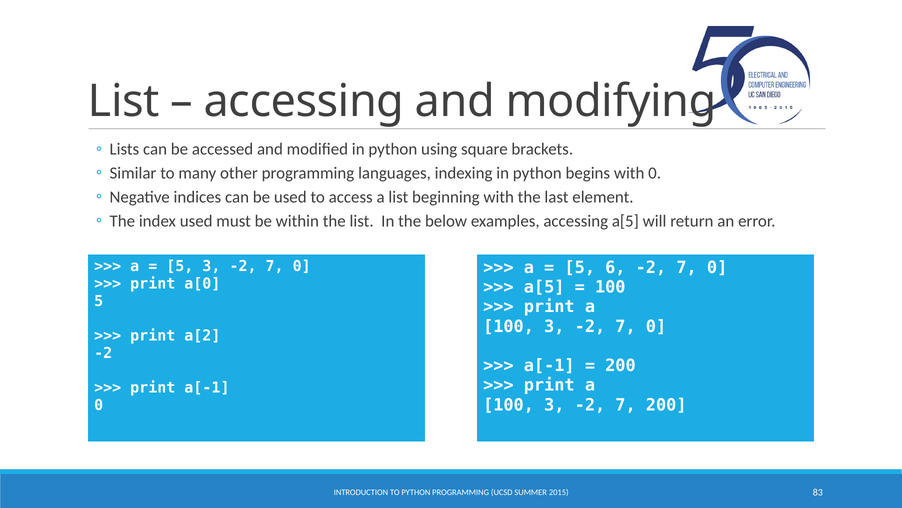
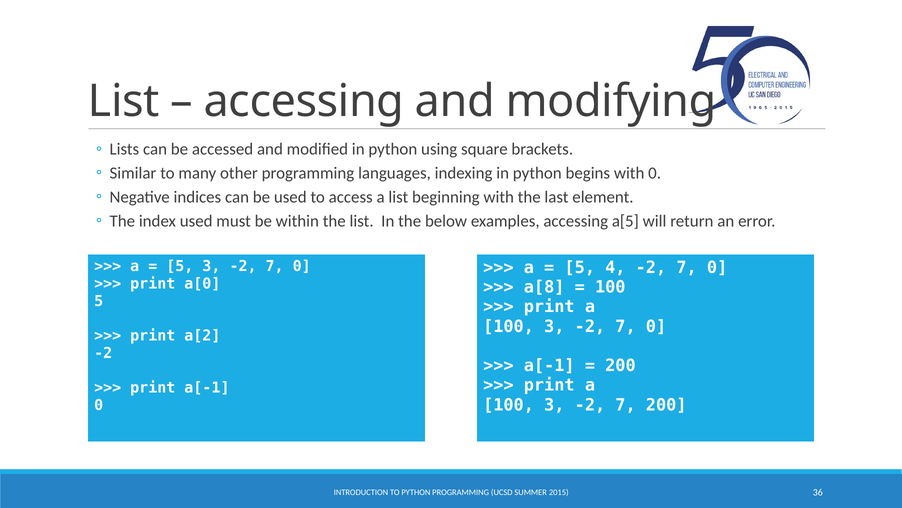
6: 6 -> 4
a[5 at (544, 287): a[5 -> a[8
83: 83 -> 36
